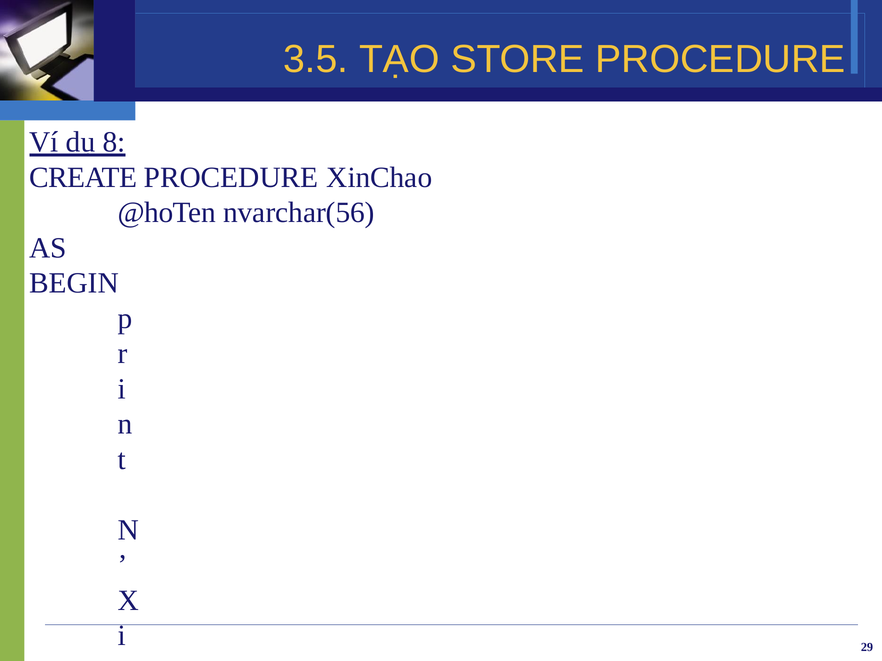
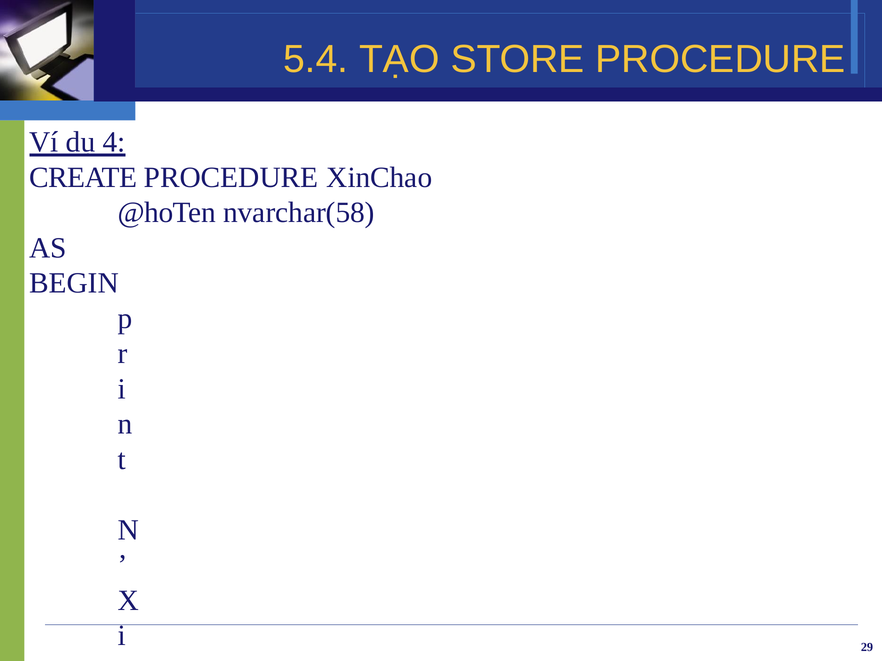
3.5: 3.5 -> 5.4
8: 8 -> 4
nvarchar(56: nvarchar(56 -> nvarchar(58
